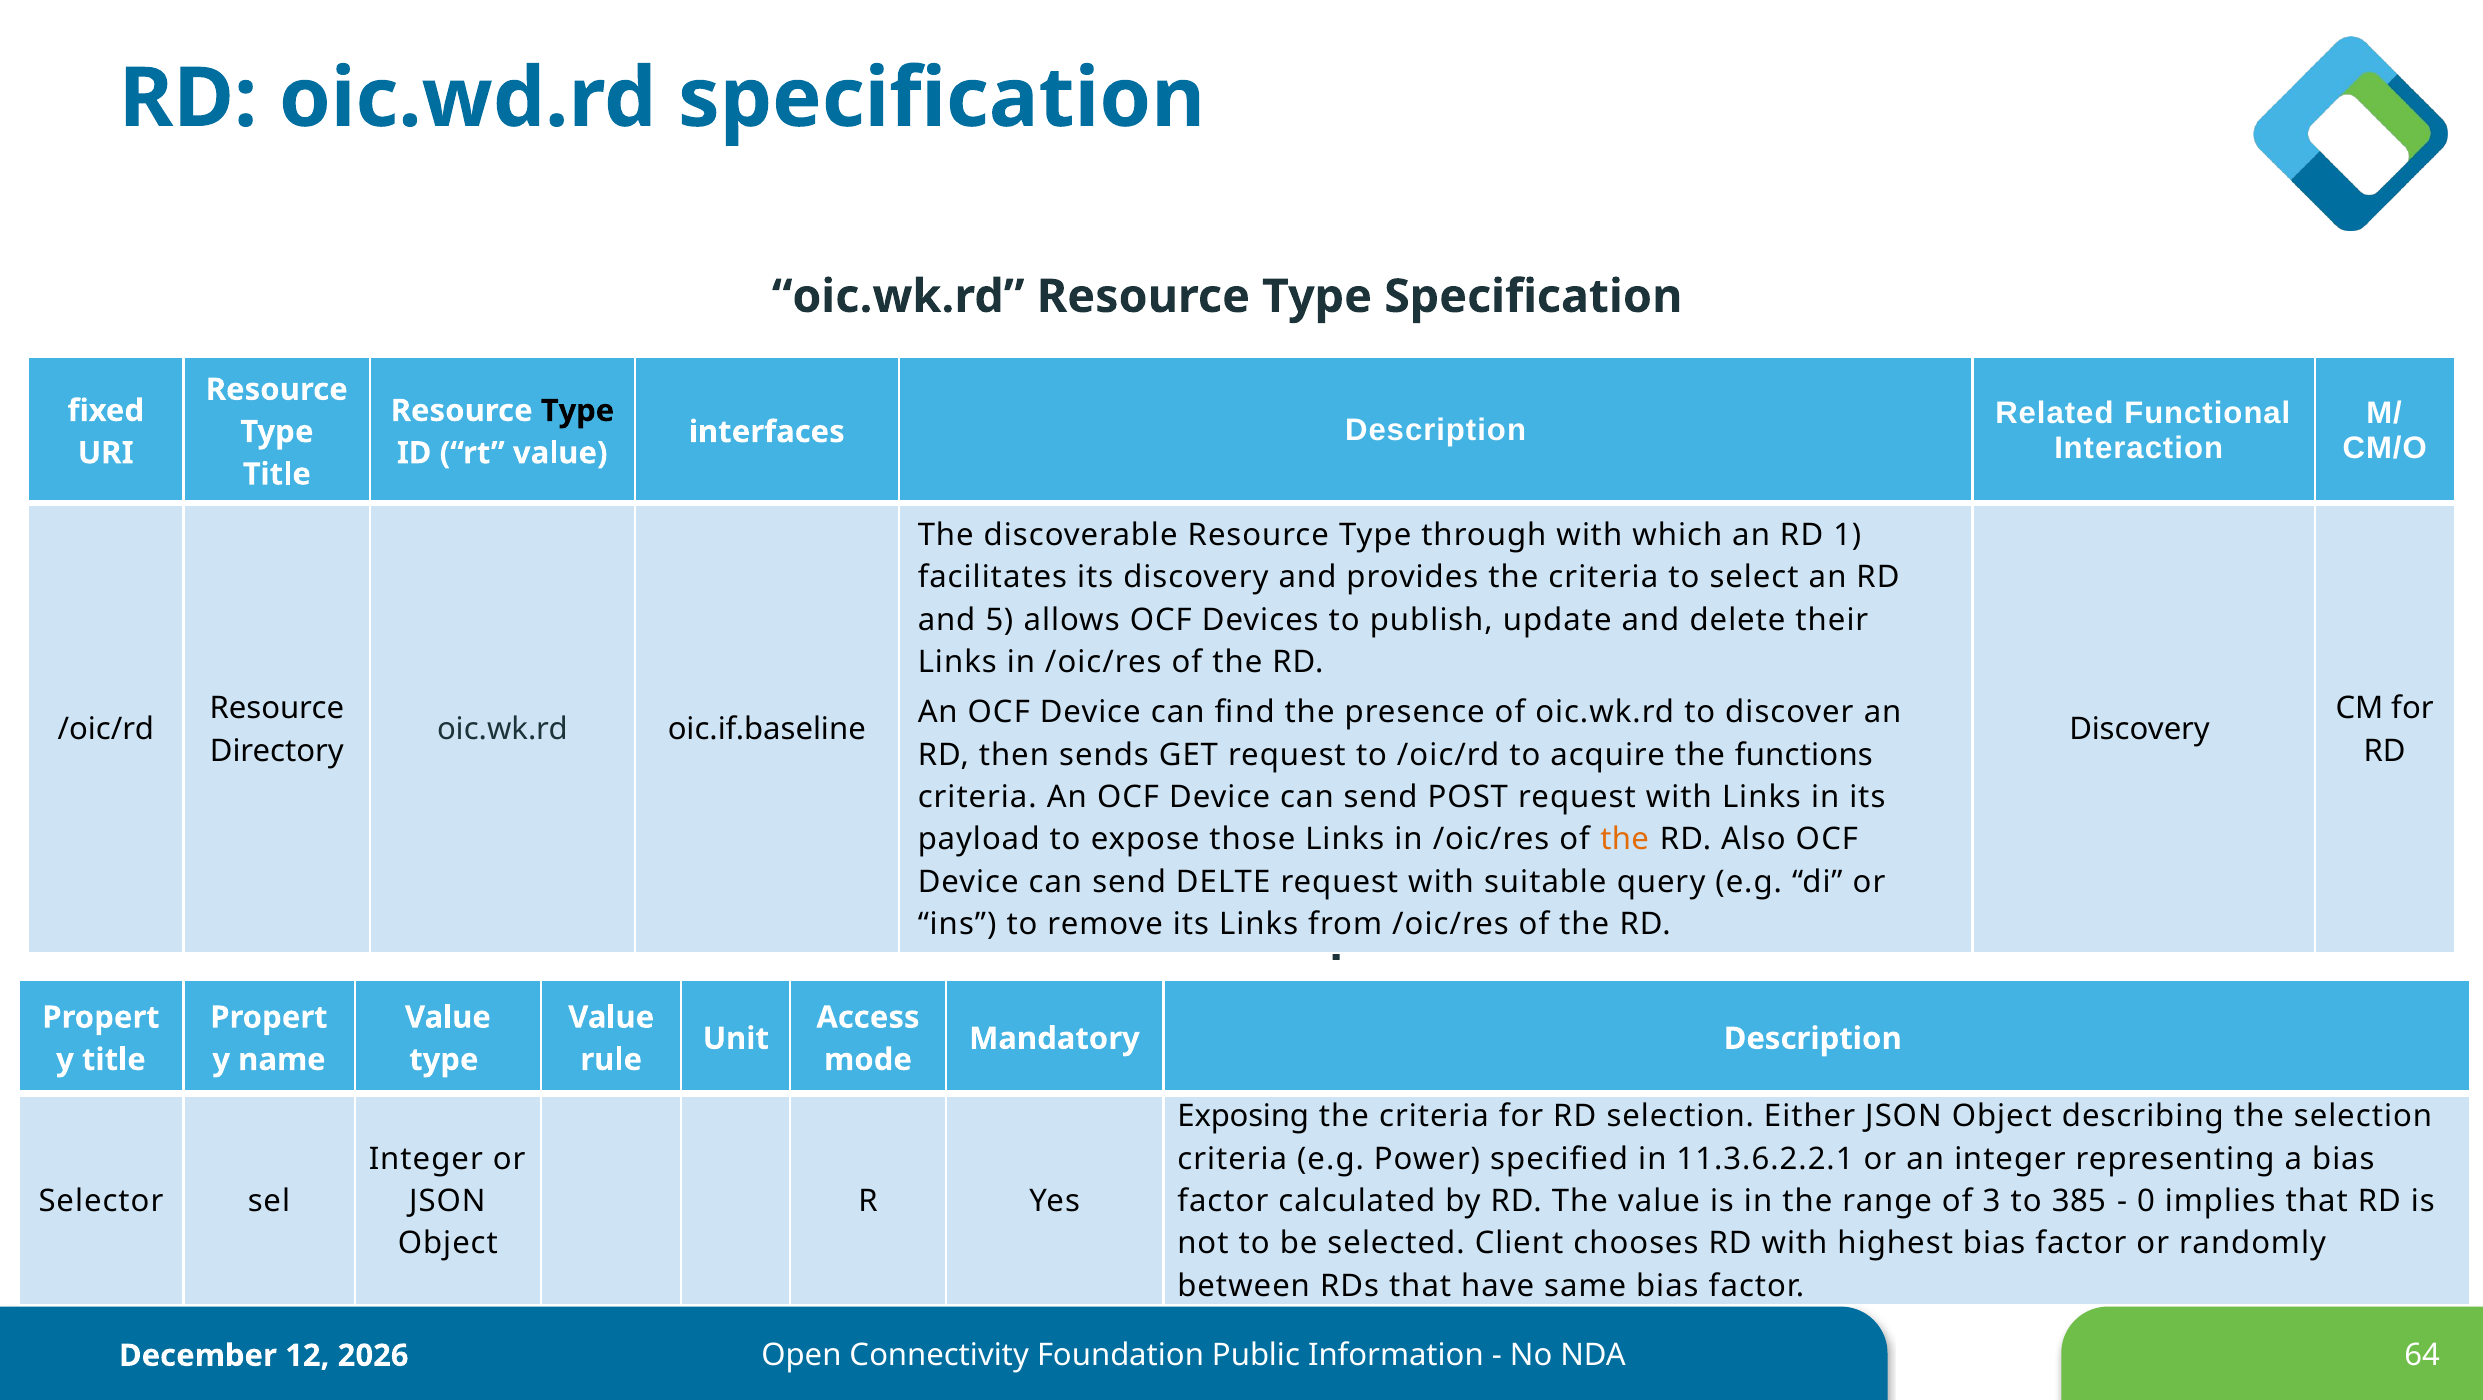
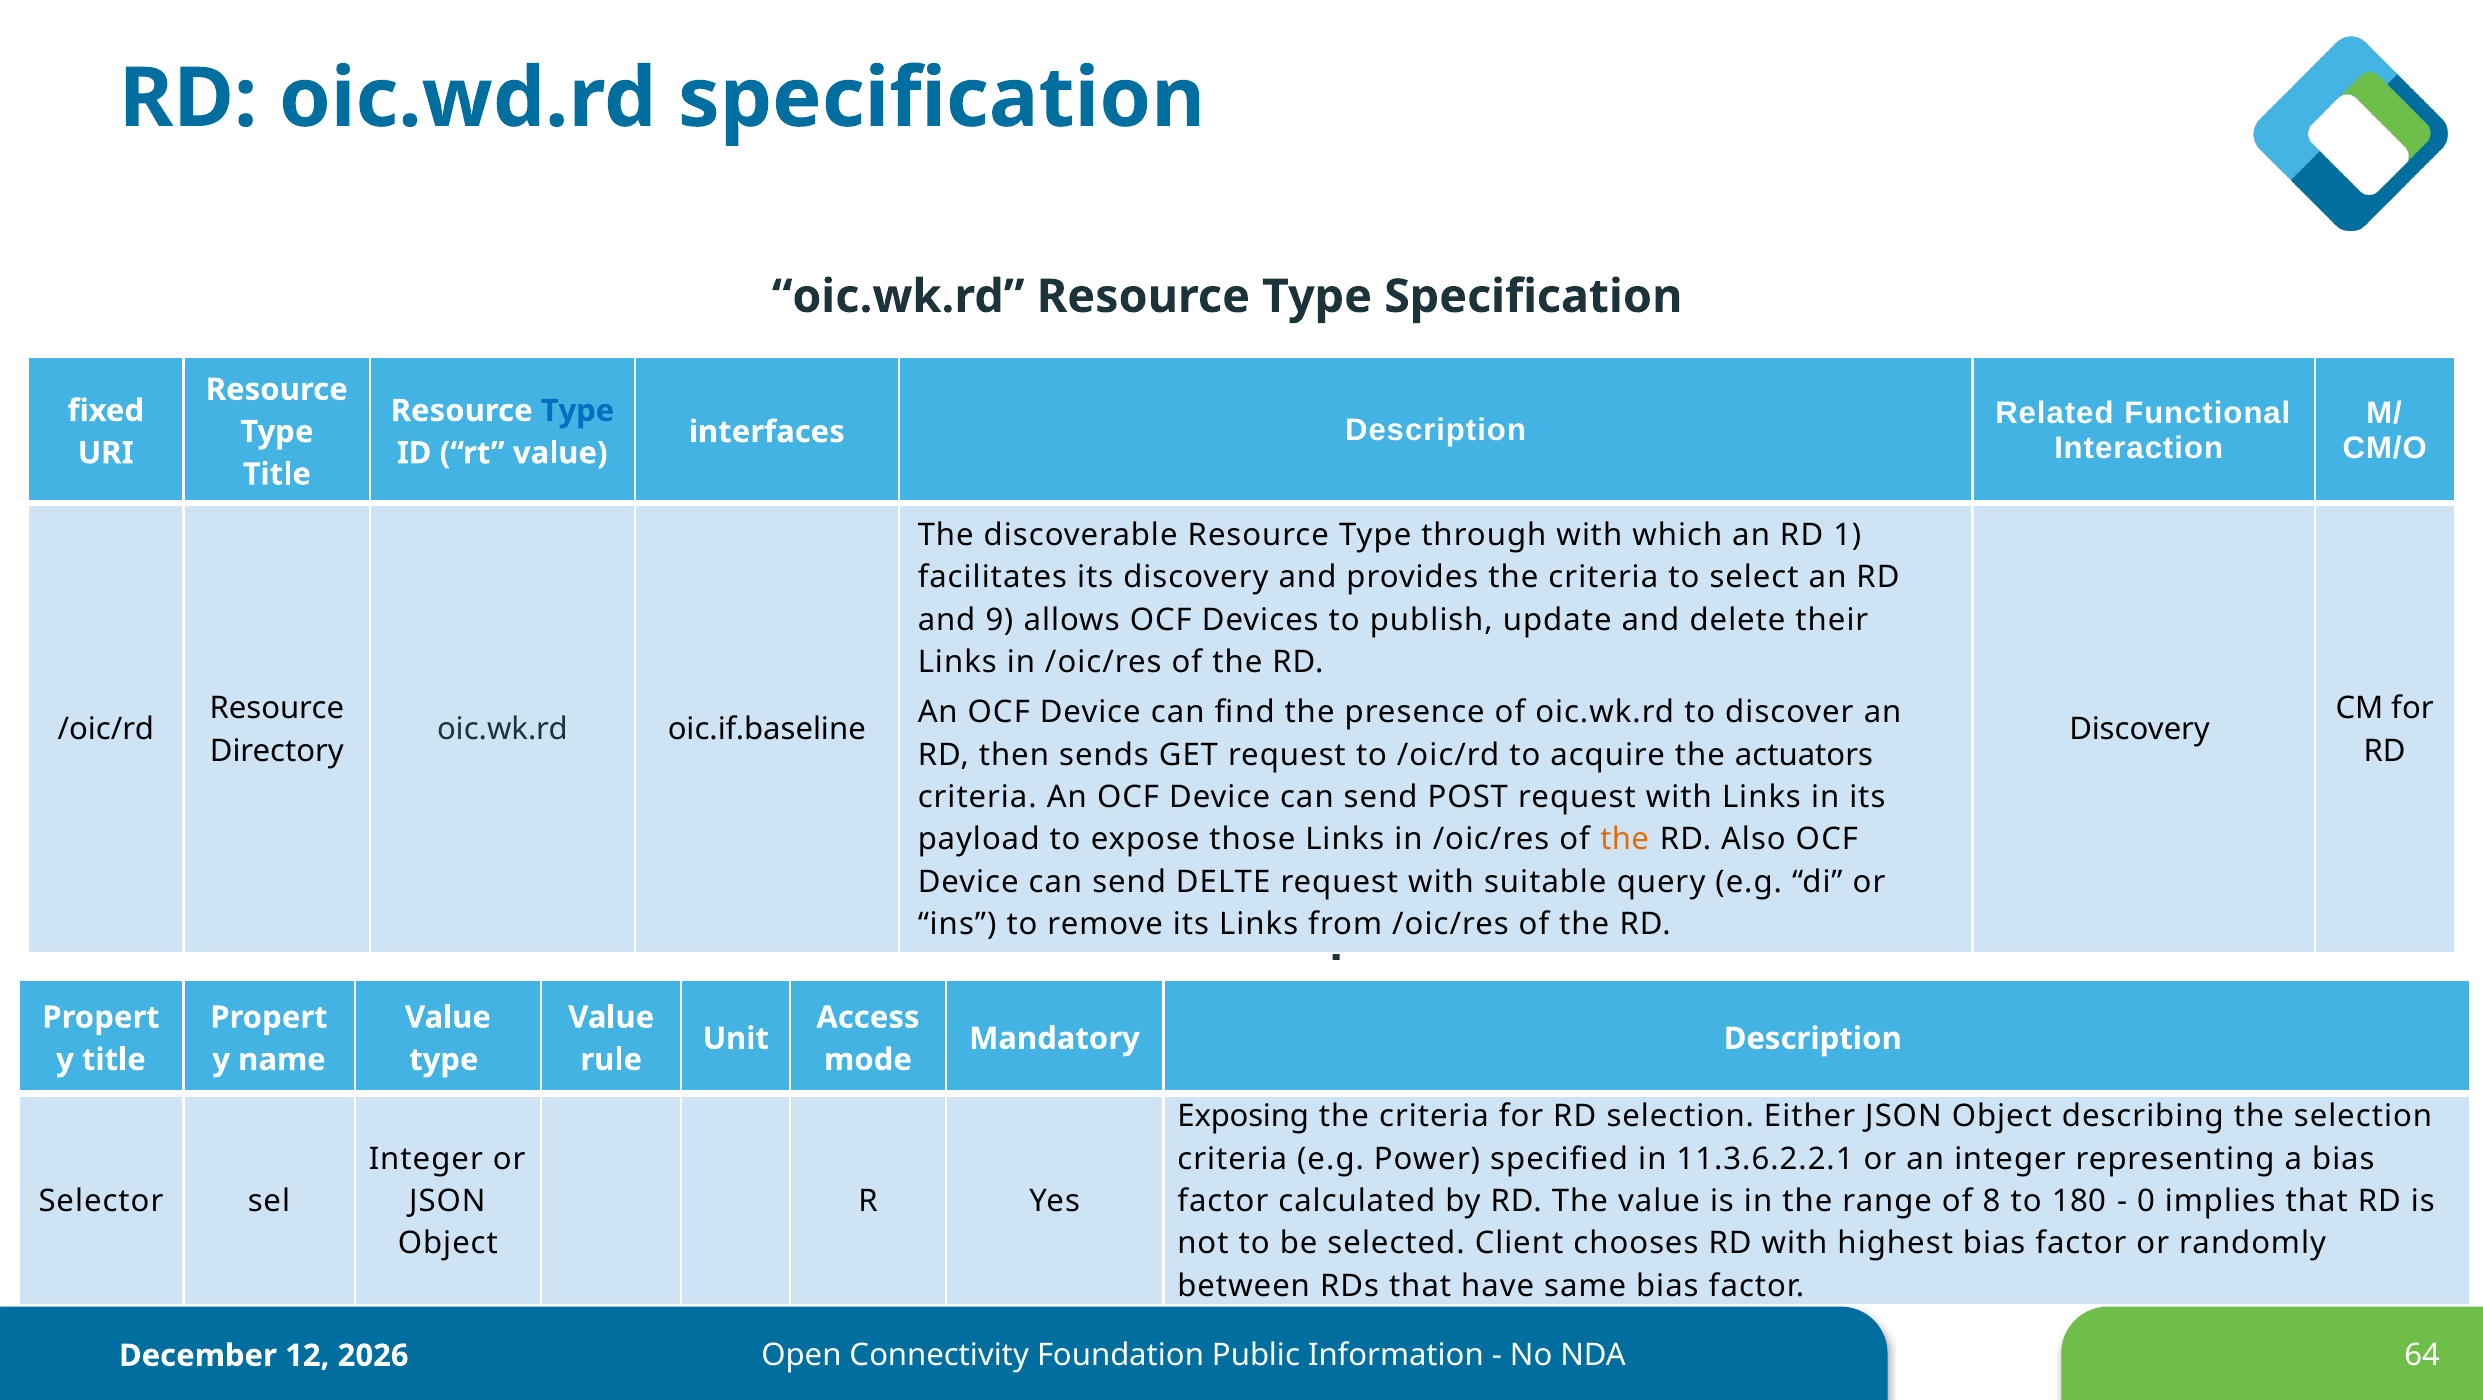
Type at (578, 411) colour: black -> blue
5: 5 -> 9
functions: functions -> actuators
3: 3 -> 8
385: 385 -> 180
